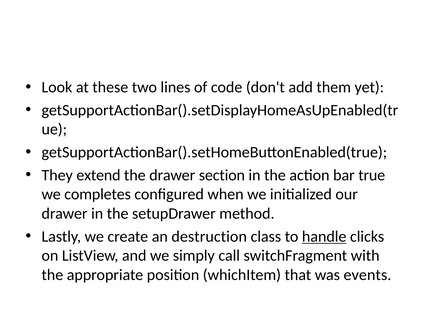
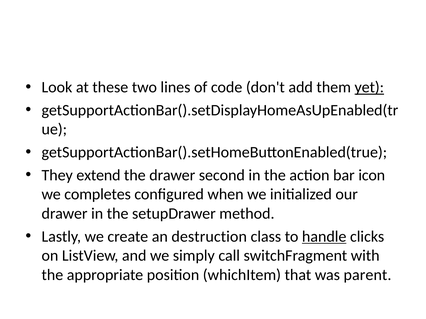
yet underline: none -> present
section: section -> second
true: true -> icon
events: events -> parent
